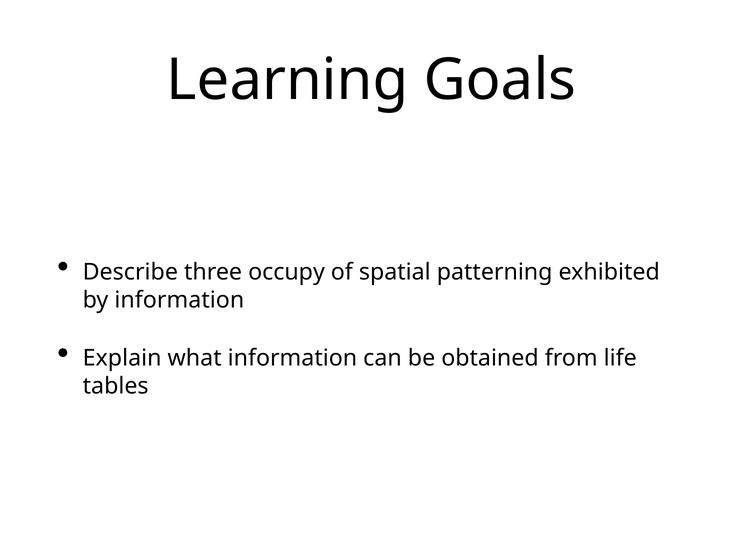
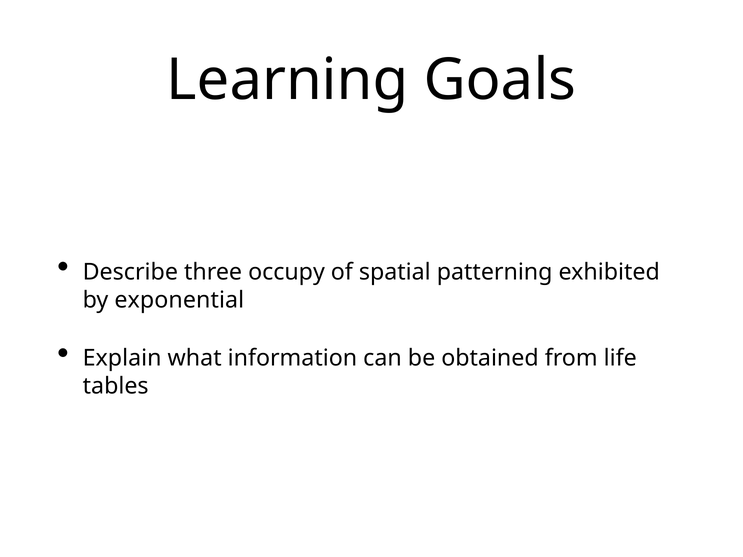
by information: information -> exponential
